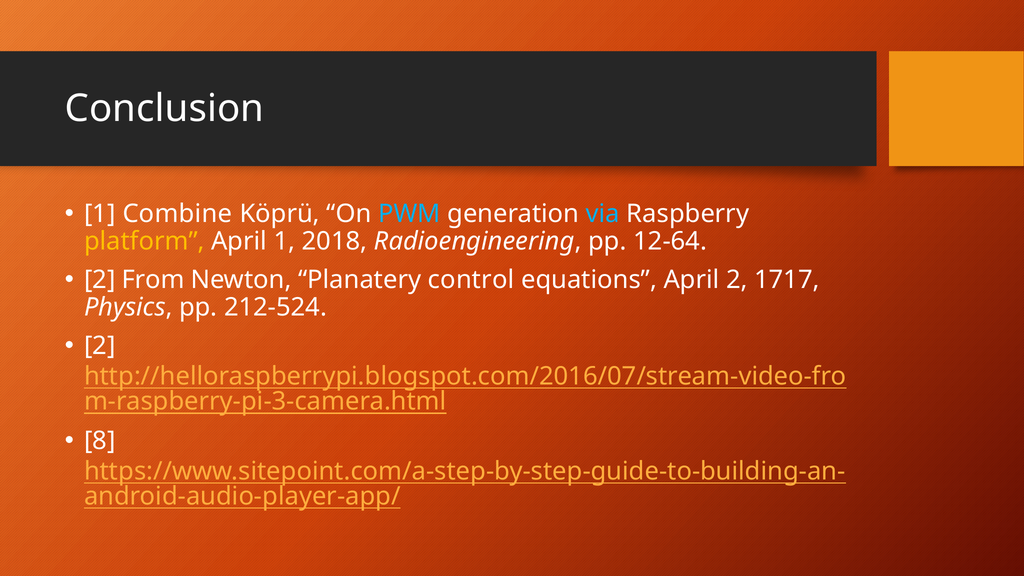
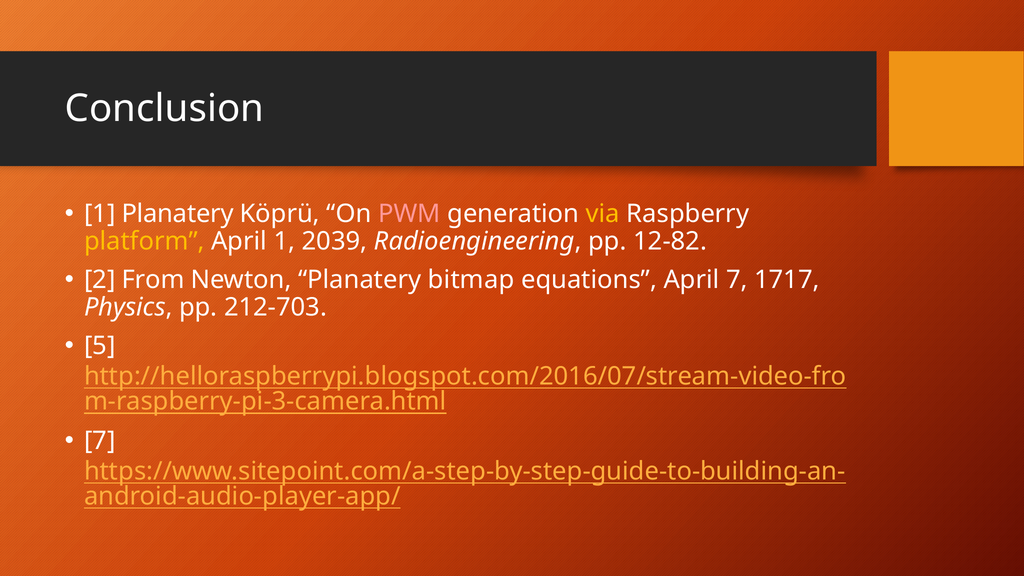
1 Combine: Combine -> Planatery
PWM colour: light blue -> pink
via colour: light blue -> yellow
2018: 2018 -> 2039
12-64: 12-64 -> 12-82
control: control -> bitmap
April 2: 2 -> 7
212-524: 212-524 -> 212-703
2 at (100, 346): 2 -> 5
8 at (100, 441): 8 -> 7
